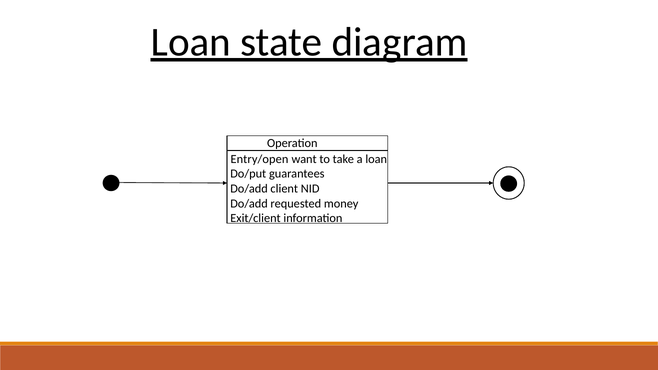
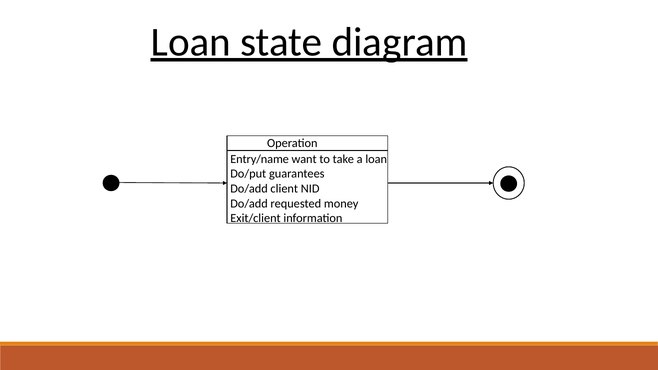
Entry/open: Entry/open -> Entry/name
